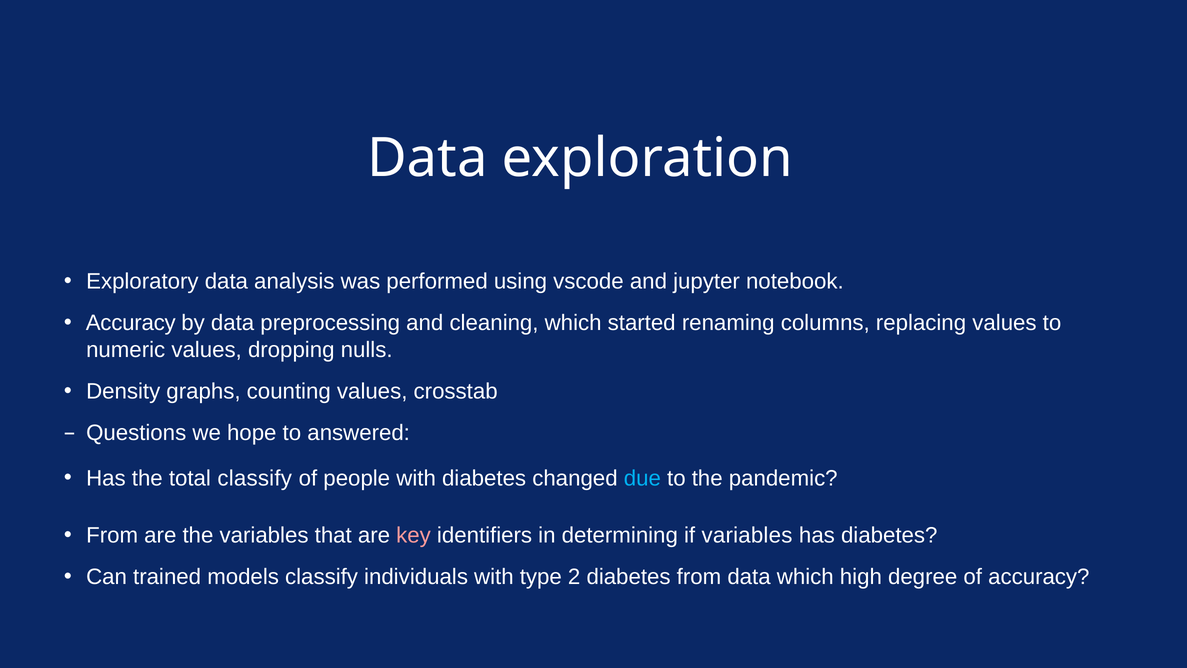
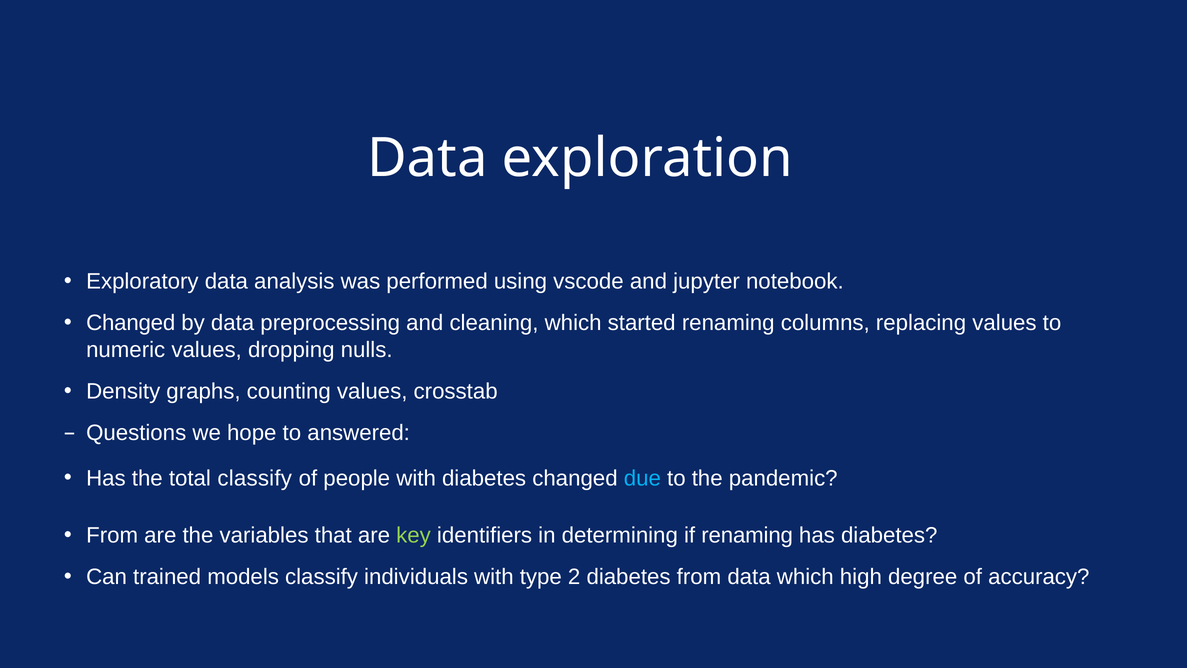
Accuracy at (131, 323): Accuracy -> Changed
key colour: pink -> light green
if variables: variables -> renaming
